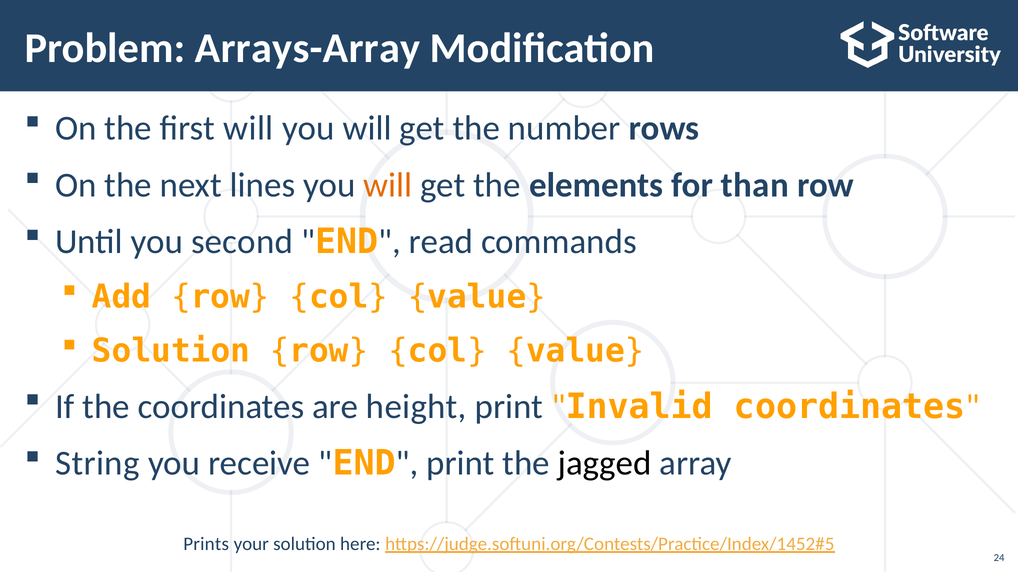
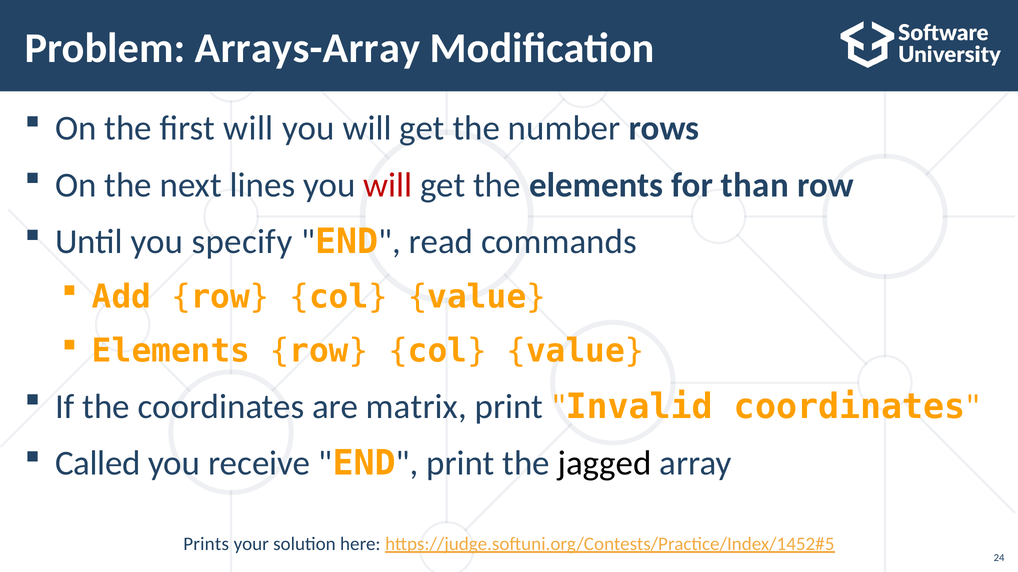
will at (388, 185) colour: orange -> red
second: second -> specify
Solution at (171, 351): Solution -> Elements
height: height -> matrix
String: String -> Called
